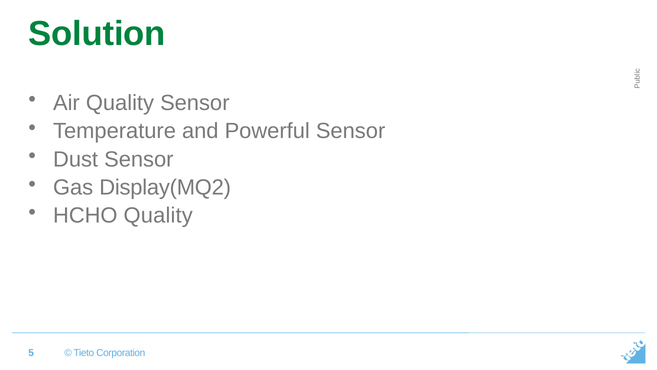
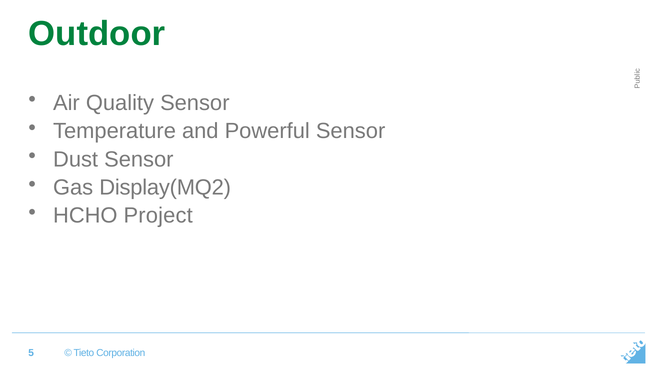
Solution: Solution -> Outdoor
HCHO Quality: Quality -> Project
